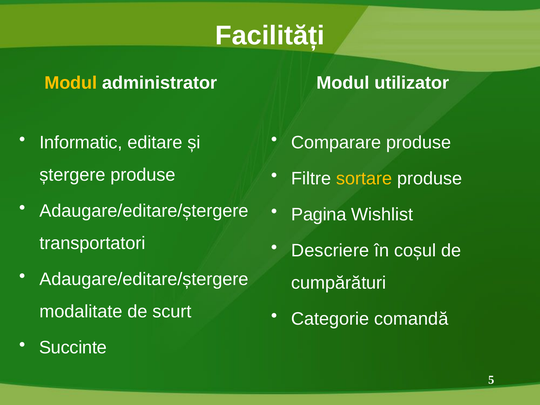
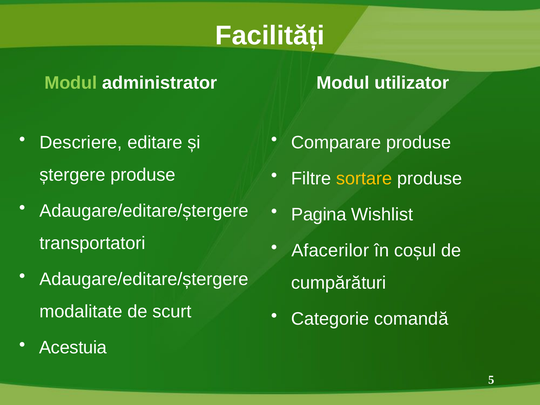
Modul at (71, 83) colour: yellow -> light green
Informatic: Informatic -> Descriere
Descriere: Descriere -> Afacerilor
Succinte: Succinte -> Acestuia
